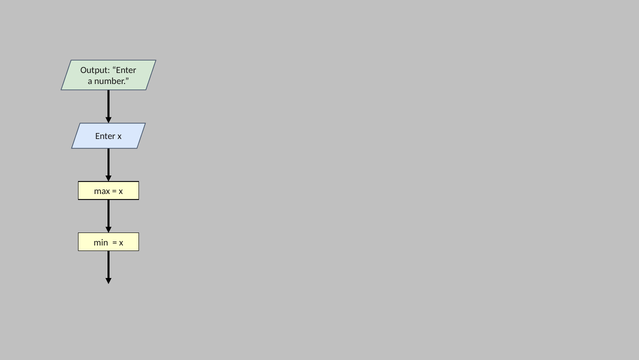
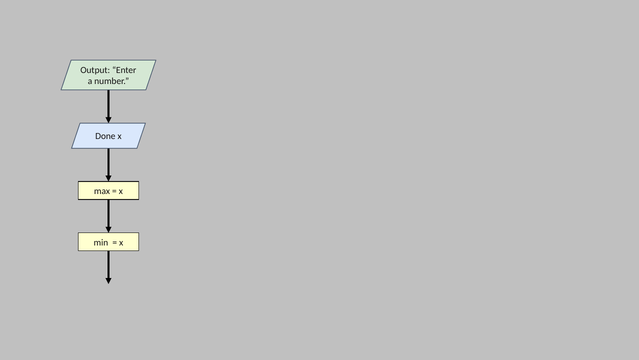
Enter at (105, 136): Enter -> Done
